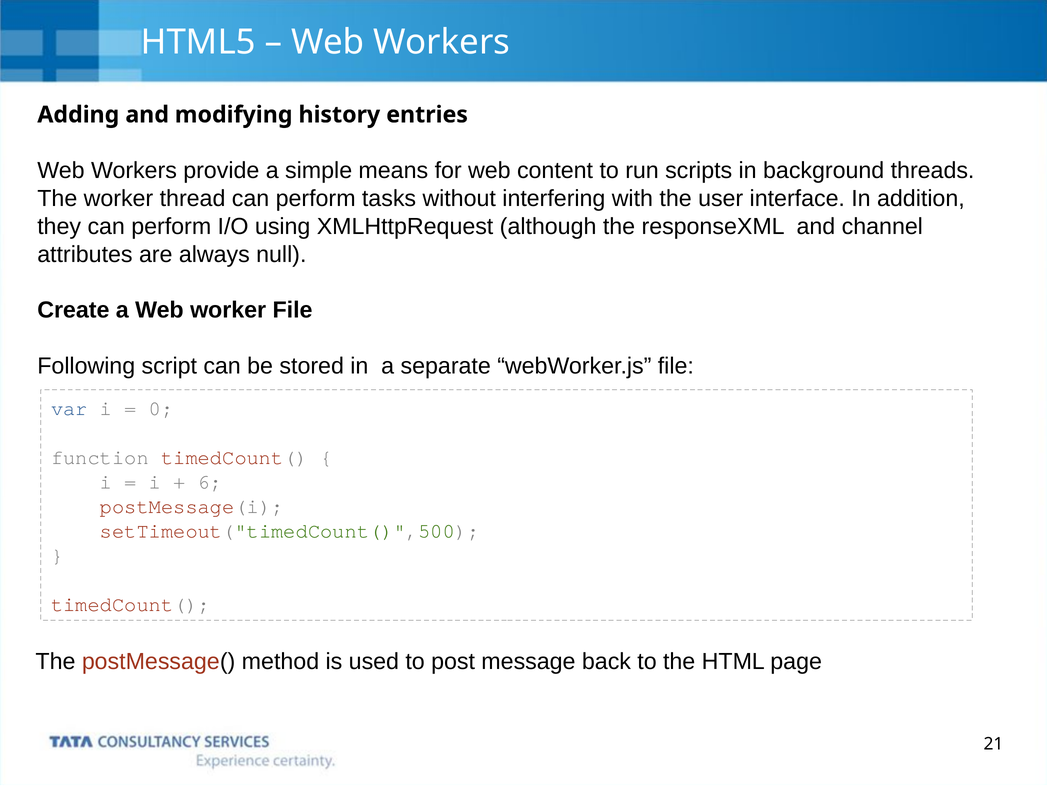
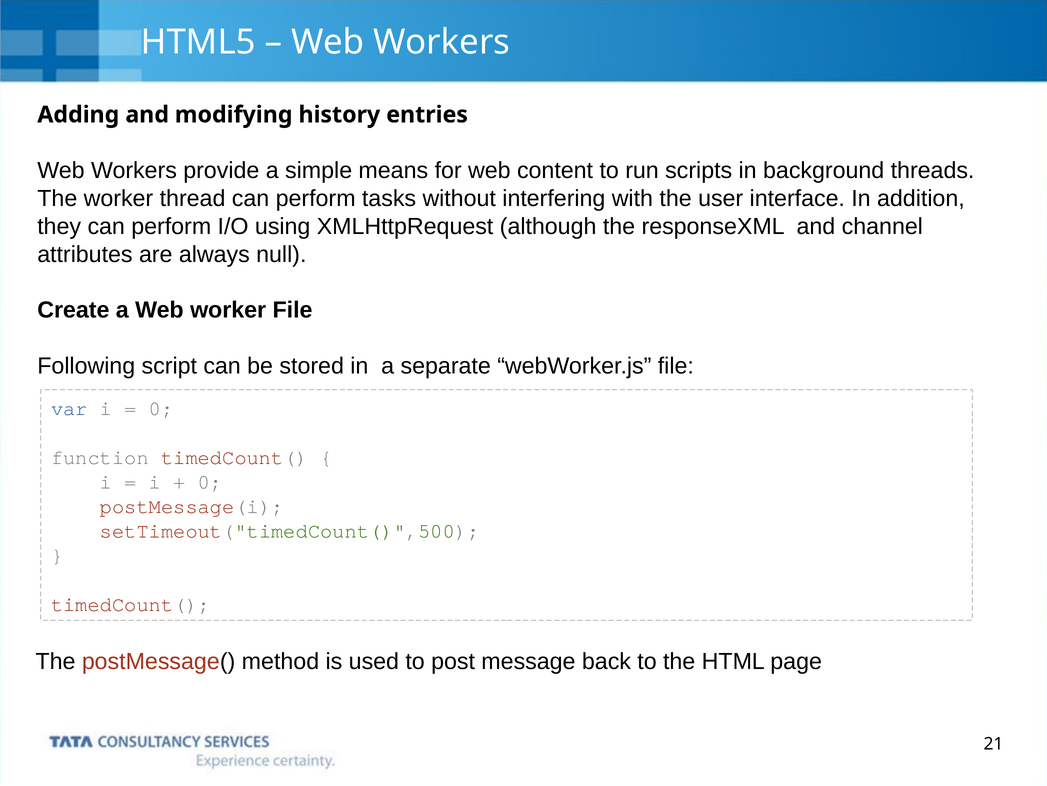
6 at (210, 482): 6 -> 0
